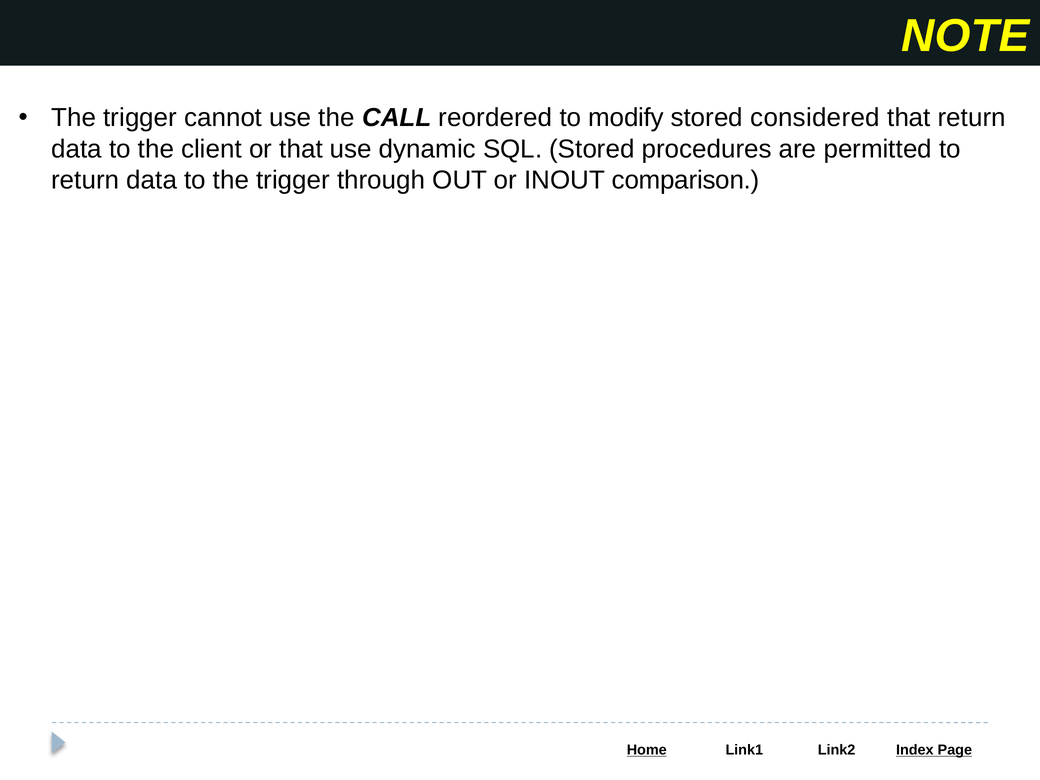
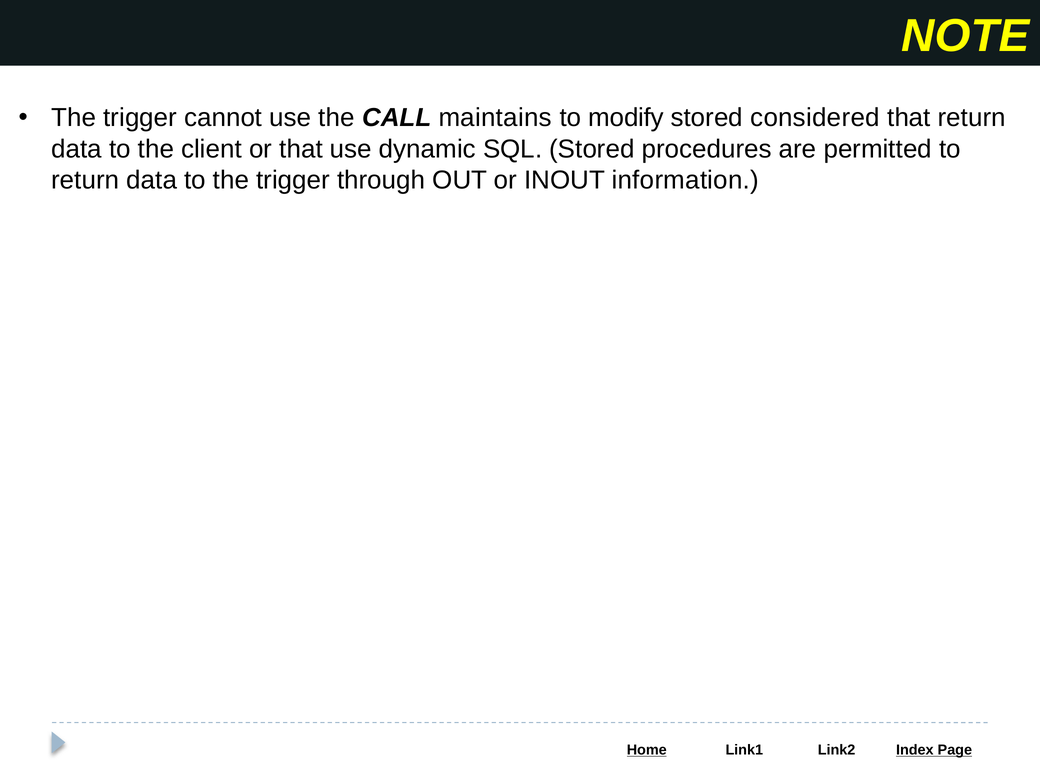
reordered: reordered -> maintains
comparison: comparison -> information
